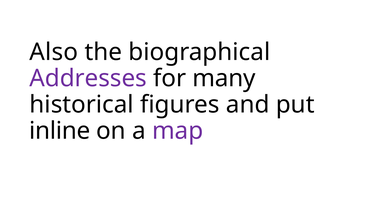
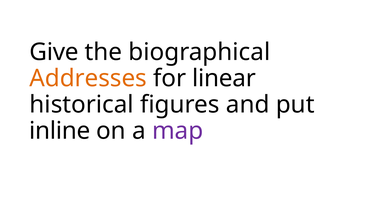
Also: Also -> Give
Addresses colour: purple -> orange
many: many -> linear
